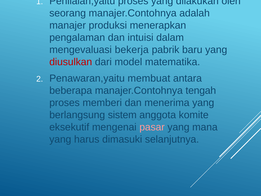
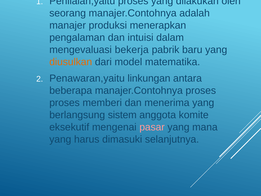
diusulkan colour: red -> orange
membuat: membuat -> linkungan
manajer.Contohnya tengah: tengah -> proses
